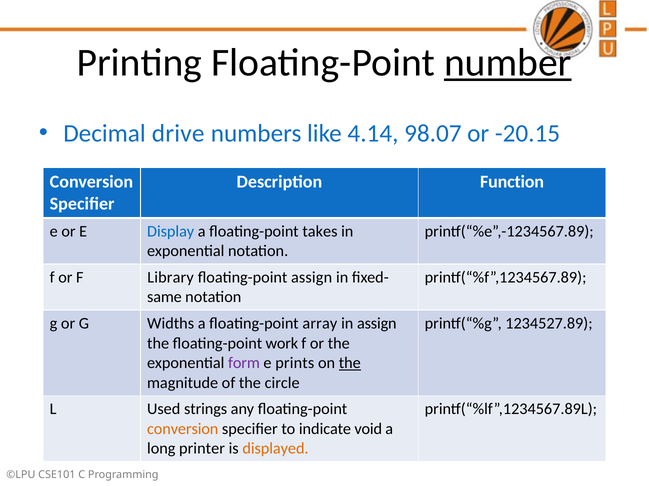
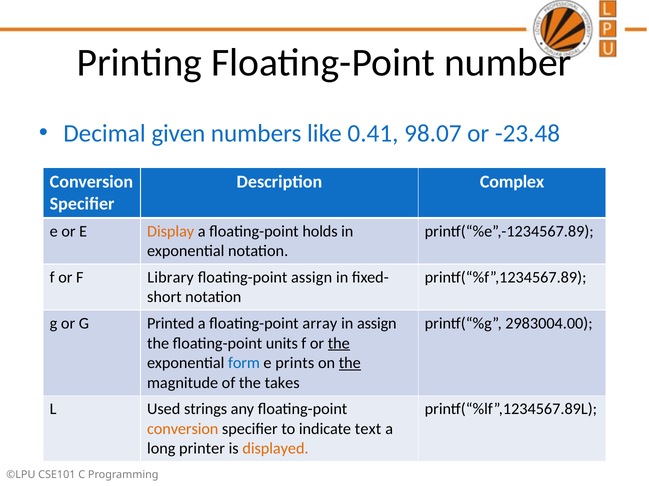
number underline: present -> none
drive: drive -> given
4.14: 4.14 -> 0.41
-20.15: -20.15 -> -23.48
Function: Function -> Complex
Display colour: blue -> orange
takes: takes -> holds
same: same -> short
Widths: Widths -> Printed
1234527.89: 1234527.89 -> 2983004.00
work: work -> units
the at (339, 344) underline: none -> present
form colour: purple -> blue
circle: circle -> takes
void: void -> text
